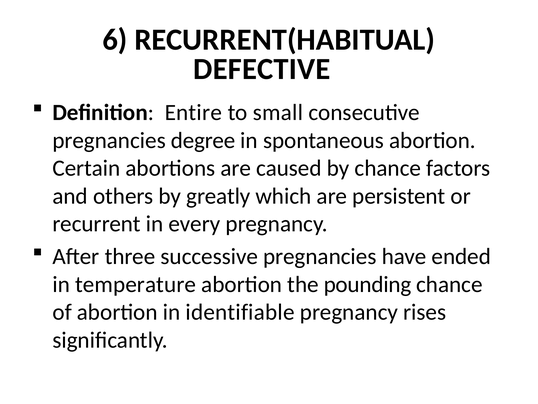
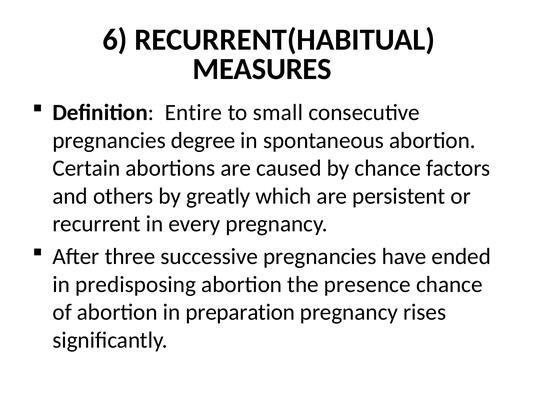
DEFECTIVE: DEFECTIVE -> MEASURES
temperature: temperature -> predisposing
pounding: pounding -> presence
identifiable: identifiable -> preparation
